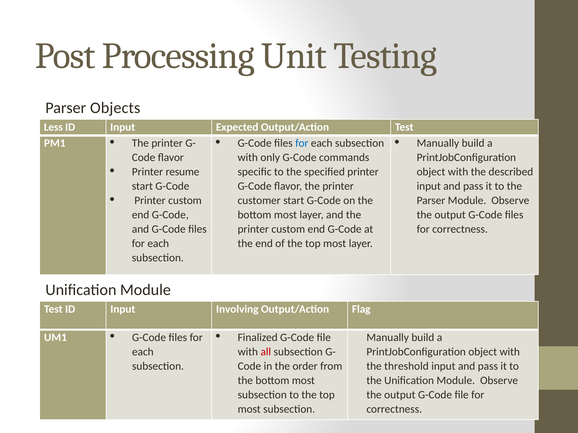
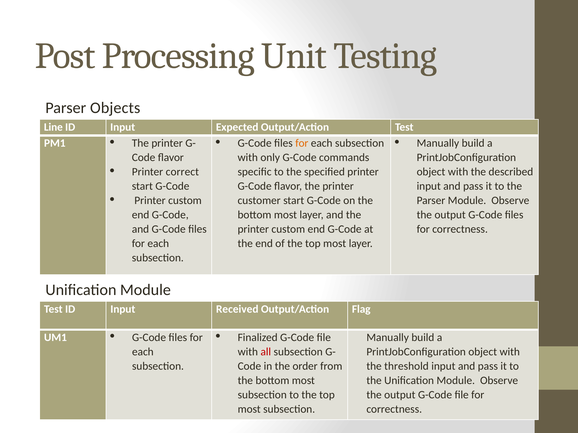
Less: Less -> Line
for at (302, 143) colour: blue -> orange
resume: resume -> correct
Involving: Involving -> Received
